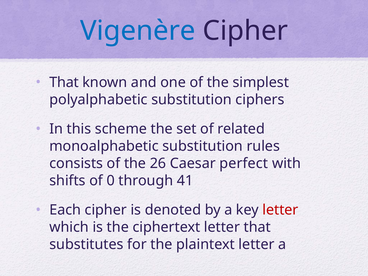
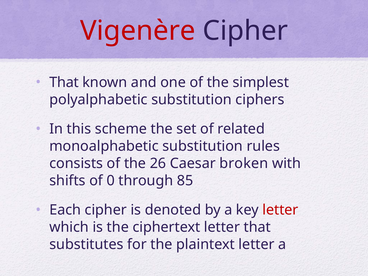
Vigenère colour: blue -> red
perfect: perfect -> broken
41: 41 -> 85
